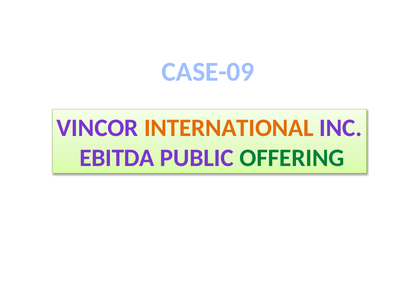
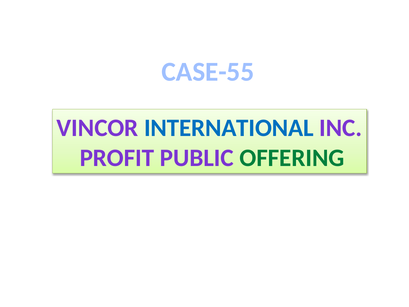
CASE-09: CASE-09 -> CASE-55
INTERNATIONAL colour: orange -> blue
EBITDA: EBITDA -> PROFIT
